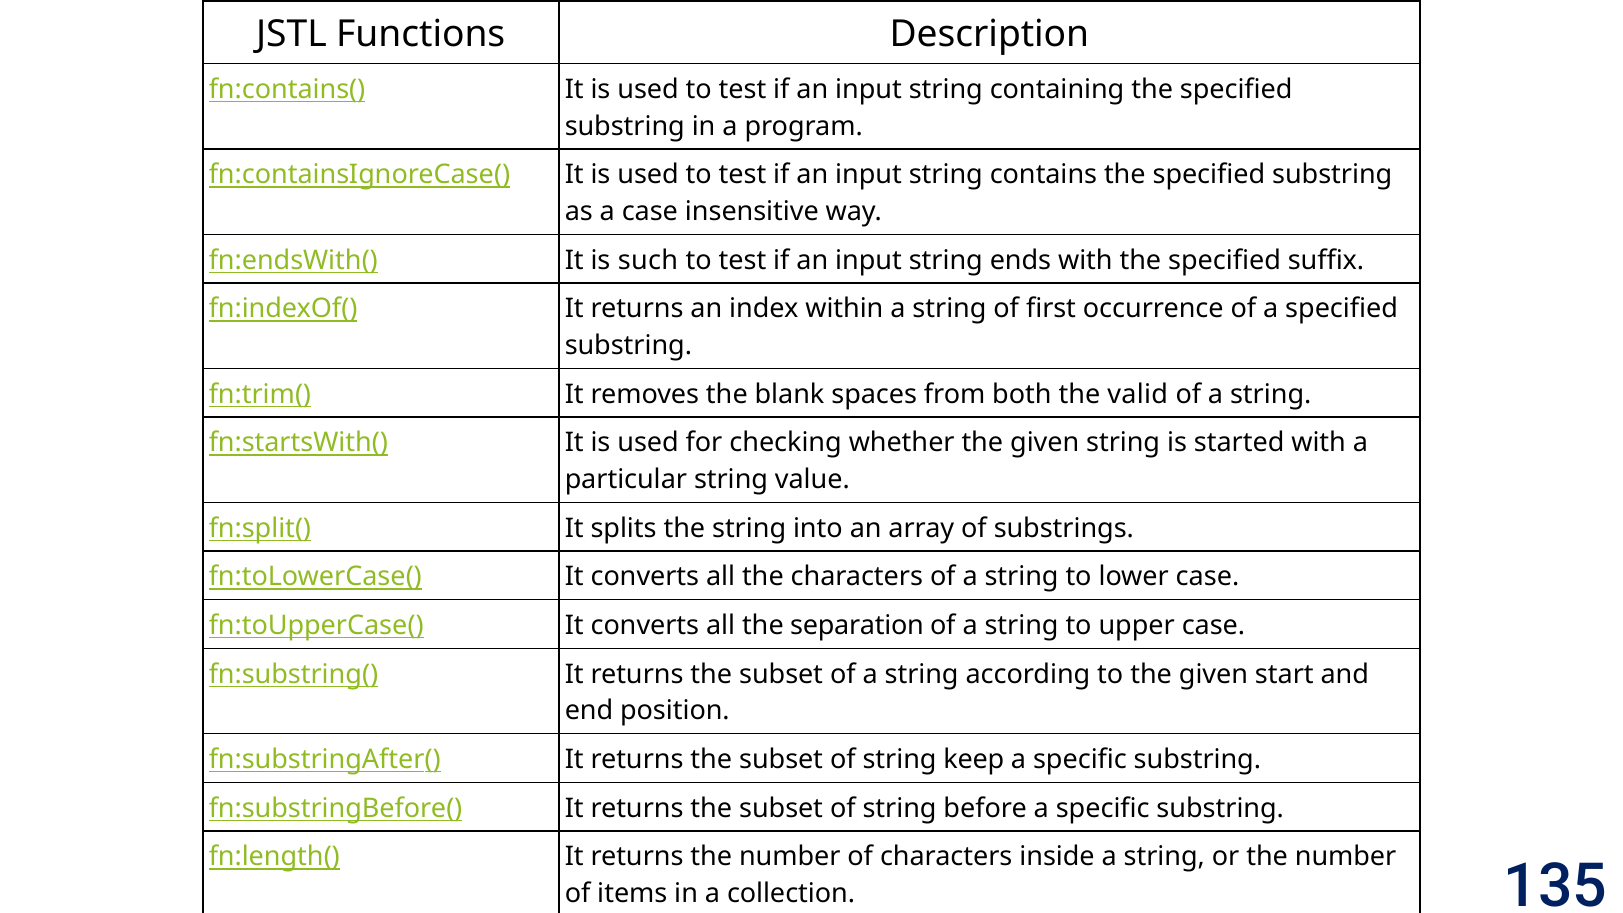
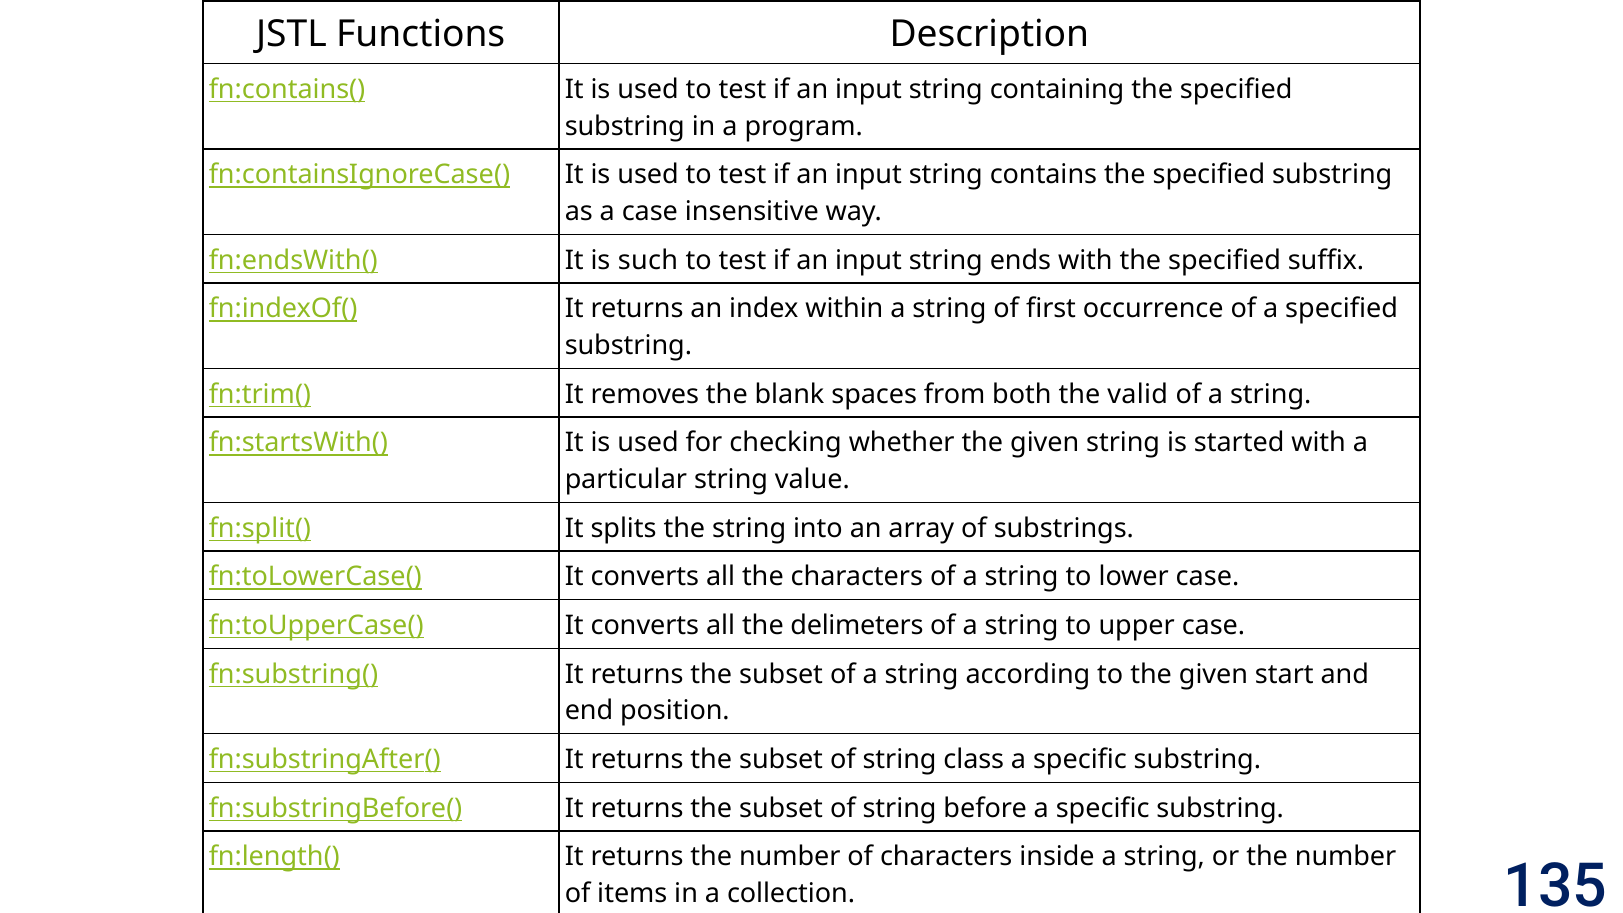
separation: separation -> delimeters
keep: keep -> class
